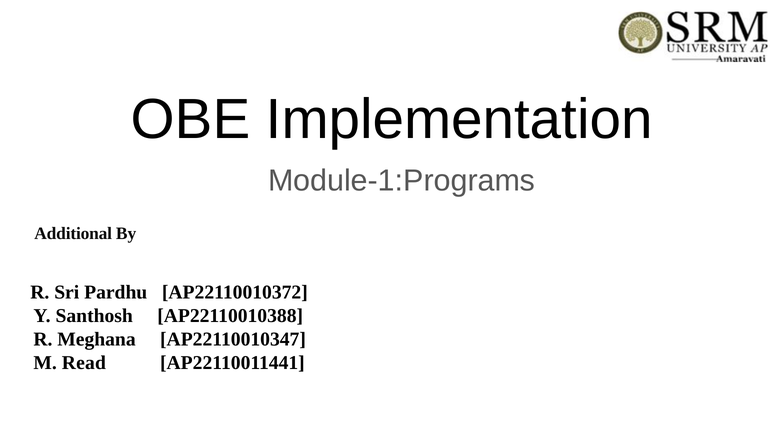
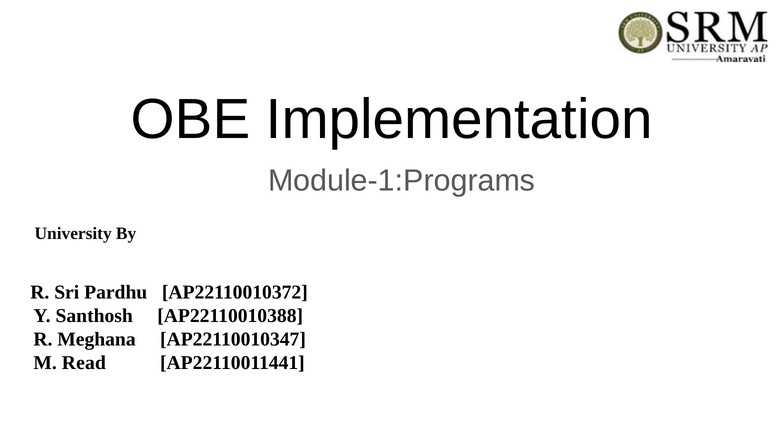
Additional: Additional -> University
